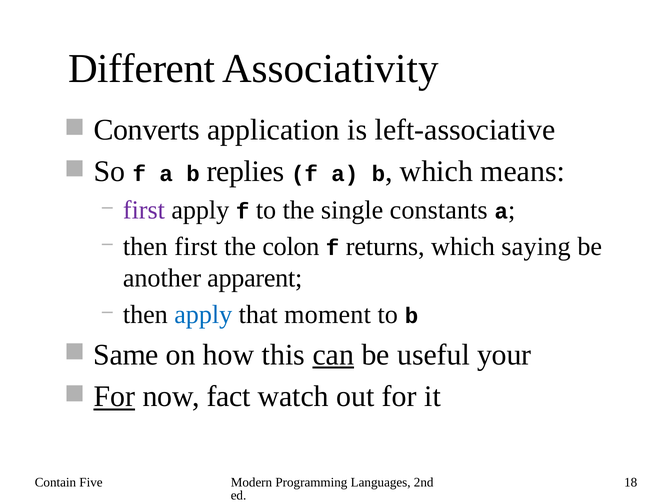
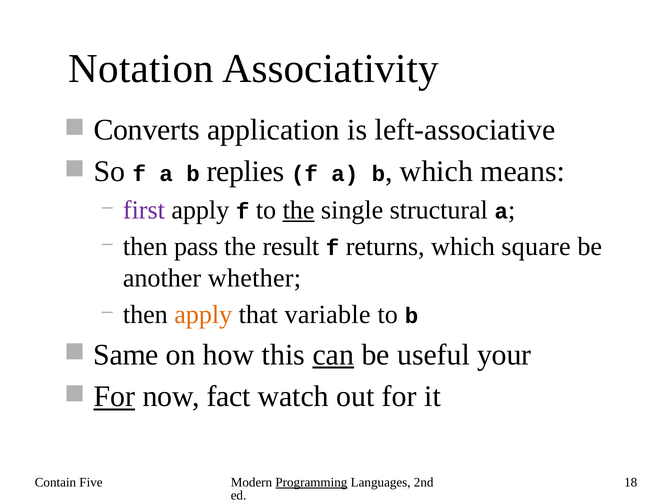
Different: Different -> Notation
the at (299, 210) underline: none -> present
constants: constants -> structural
then first: first -> pass
colon: colon -> result
saying: saying -> square
apparent: apparent -> whether
apply at (203, 315) colour: blue -> orange
moment: moment -> variable
Programming underline: none -> present
